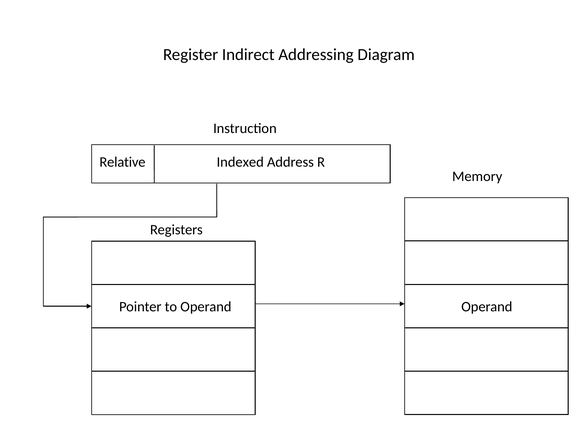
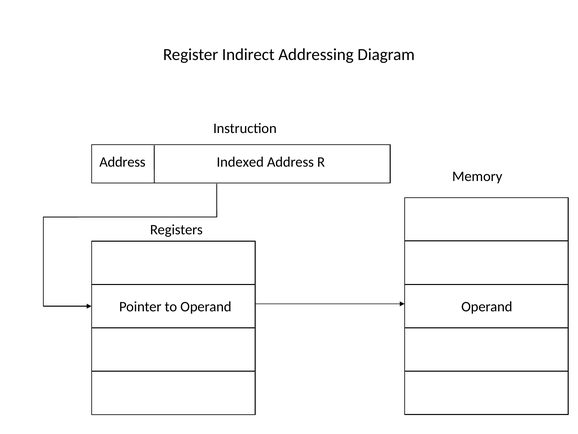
Relative at (122, 162): Relative -> Address
